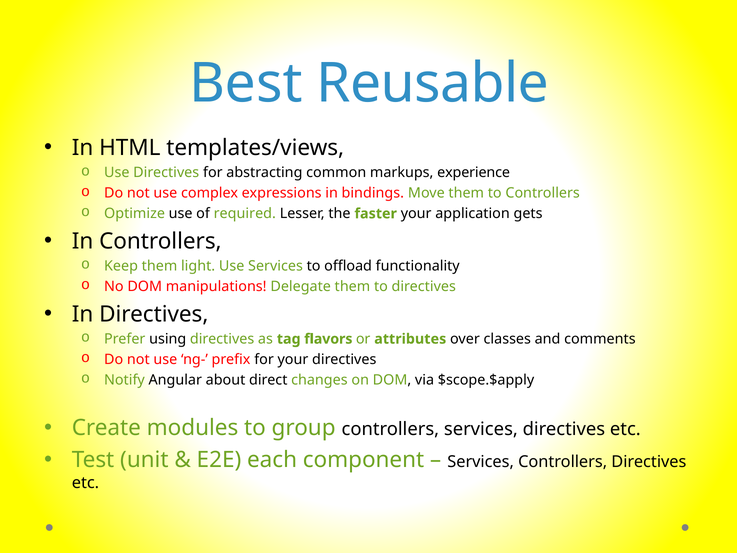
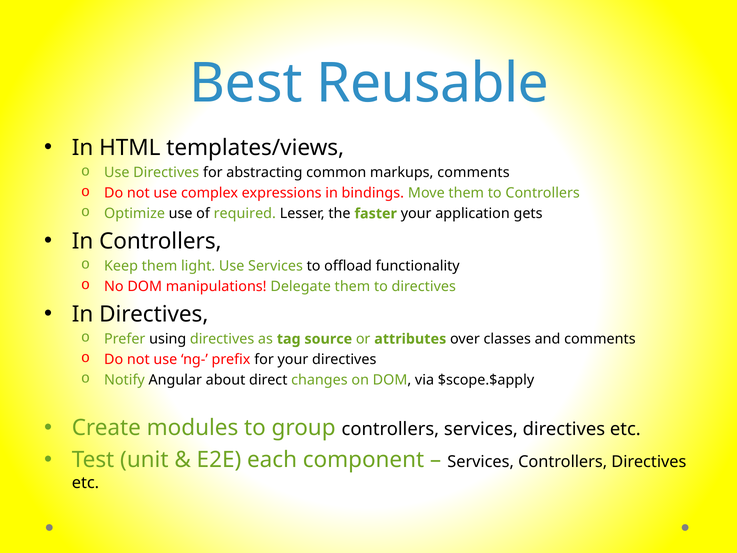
markups experience: experience -> comments
flavors: flavors -> source
